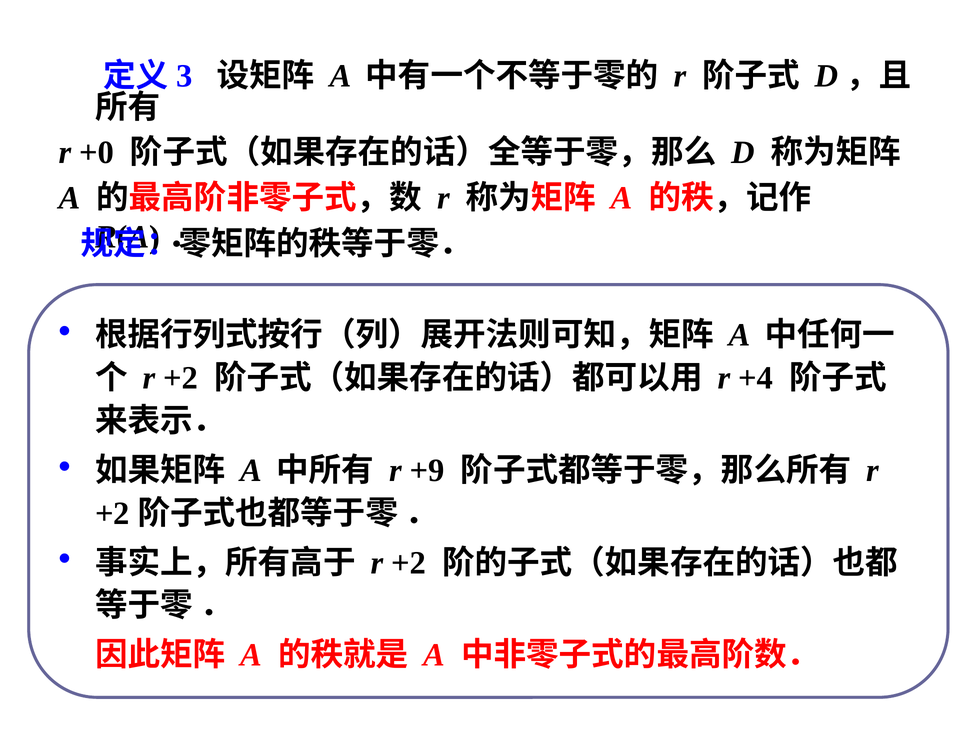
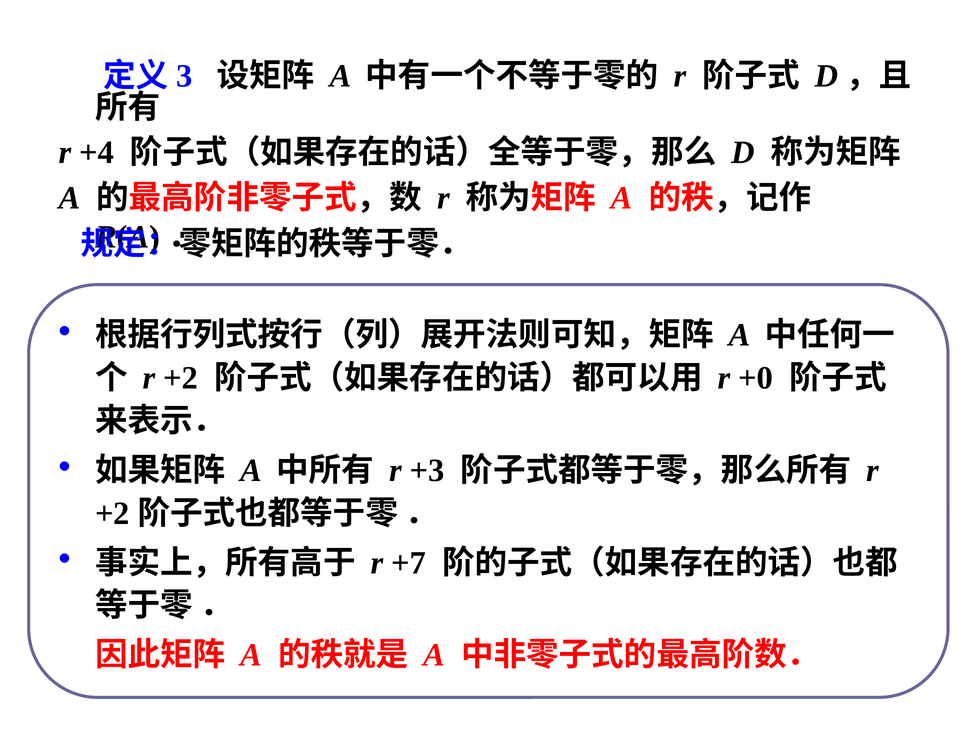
+0: +0 -> +4
+4: +4 -> +0
+9: +9 -> +3
+2 at (409, 563): +2 -> +7
